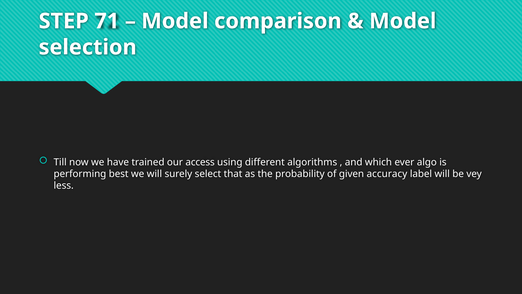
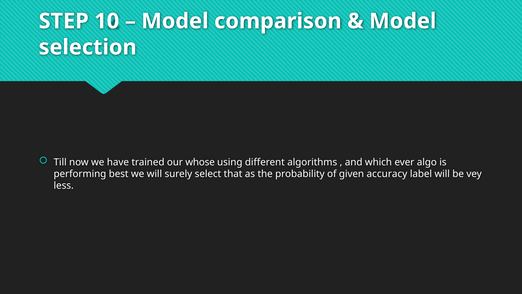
71: 71 -> 10
access: access -> whose
